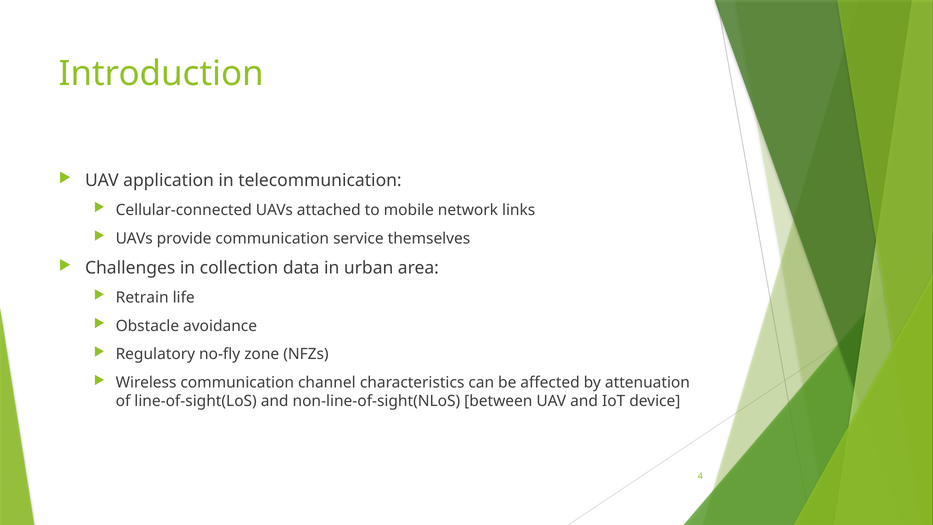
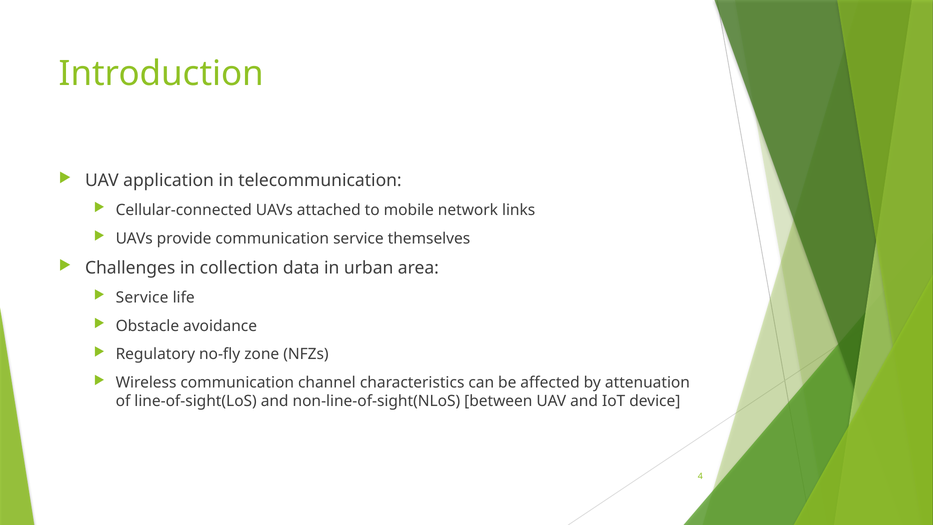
Retrain at (142, 297): Retrain -> Service
